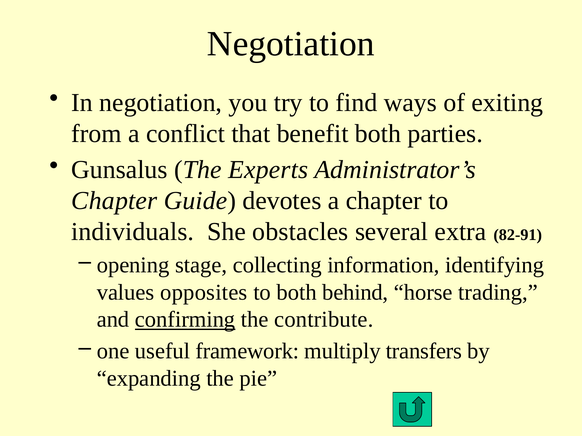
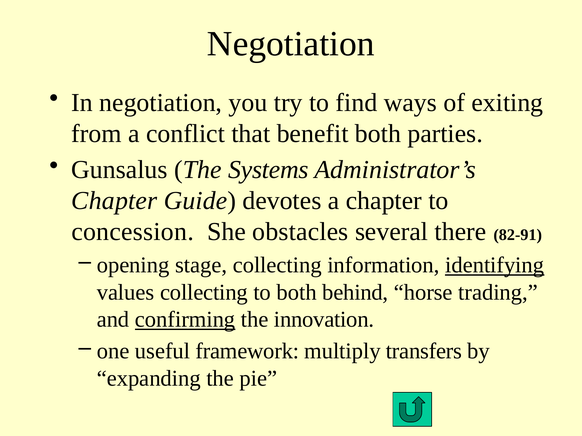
Experts: Experts -> Systems
individuals: individuals -> concession
extra: extra -> there
identifying underline: none -> present
values opposites: opposites -> collecting
contribute: contribute -> innovation
